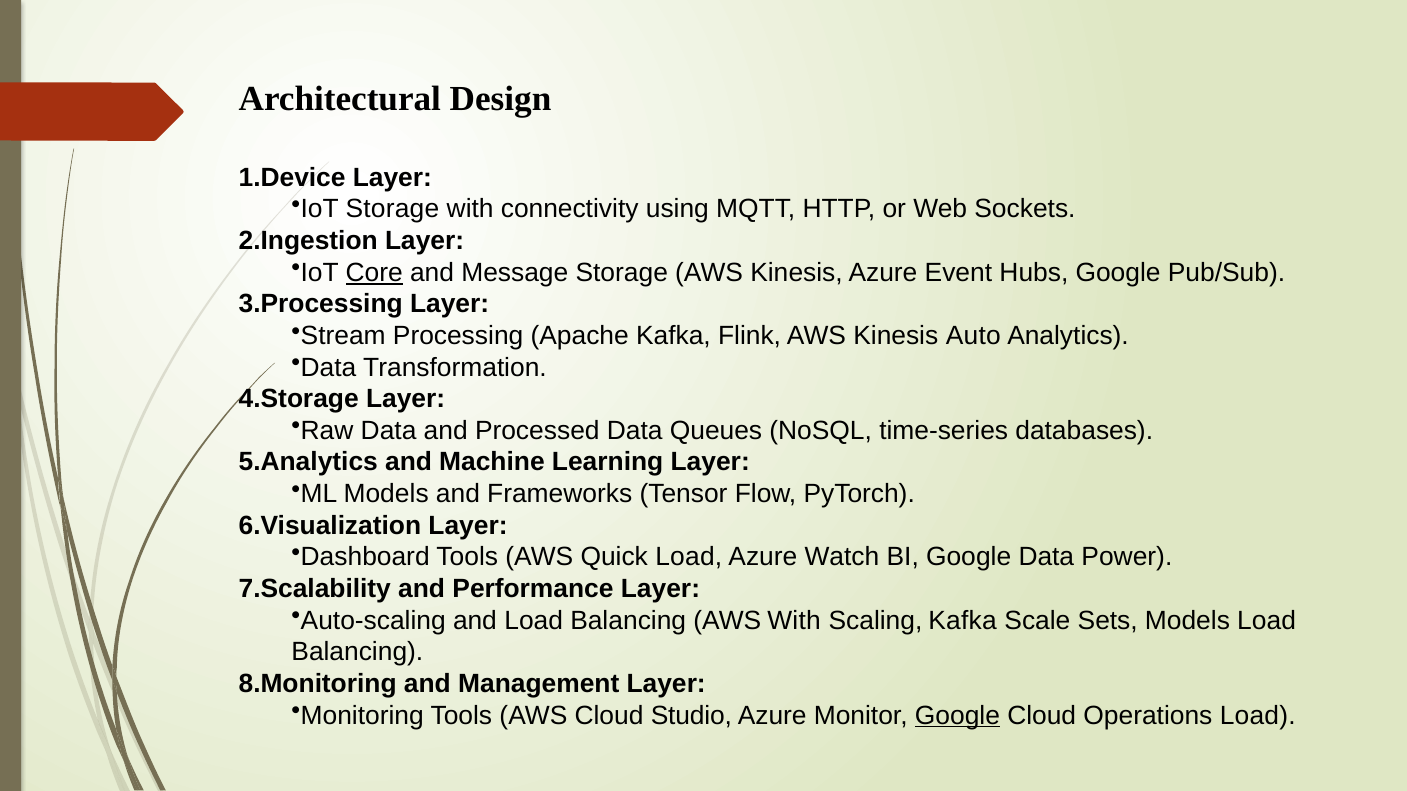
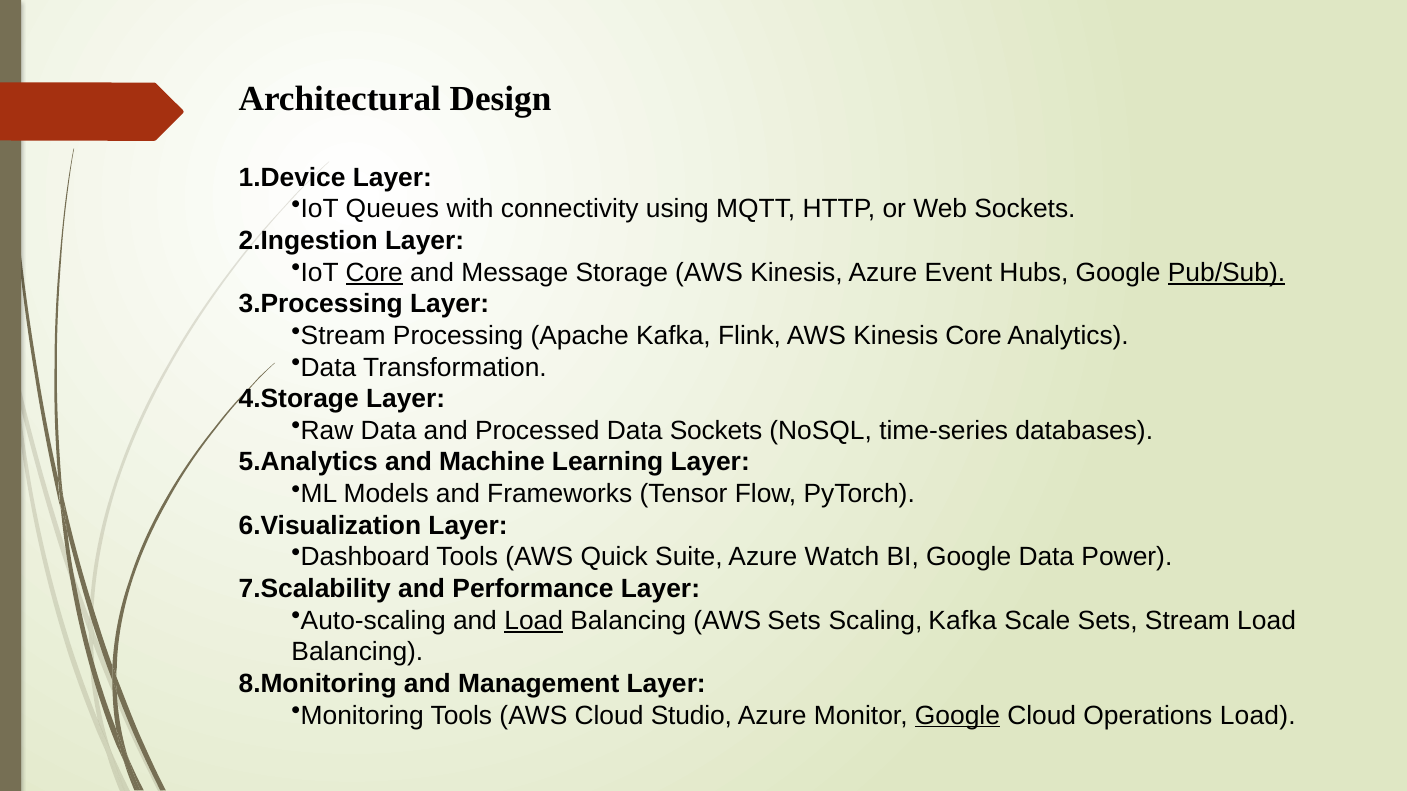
IoT Storage: Storage -> Queues
Pub/Sub underline: none -> present
Kinesis Auto: Auto -> Core
Data Queues: Queues -> Sockets
Quick Load: Load -> Suite
Load at (534, 621) underline: none -> present
AWS With: With -> Sets
Sets Models: Models -> Stream
